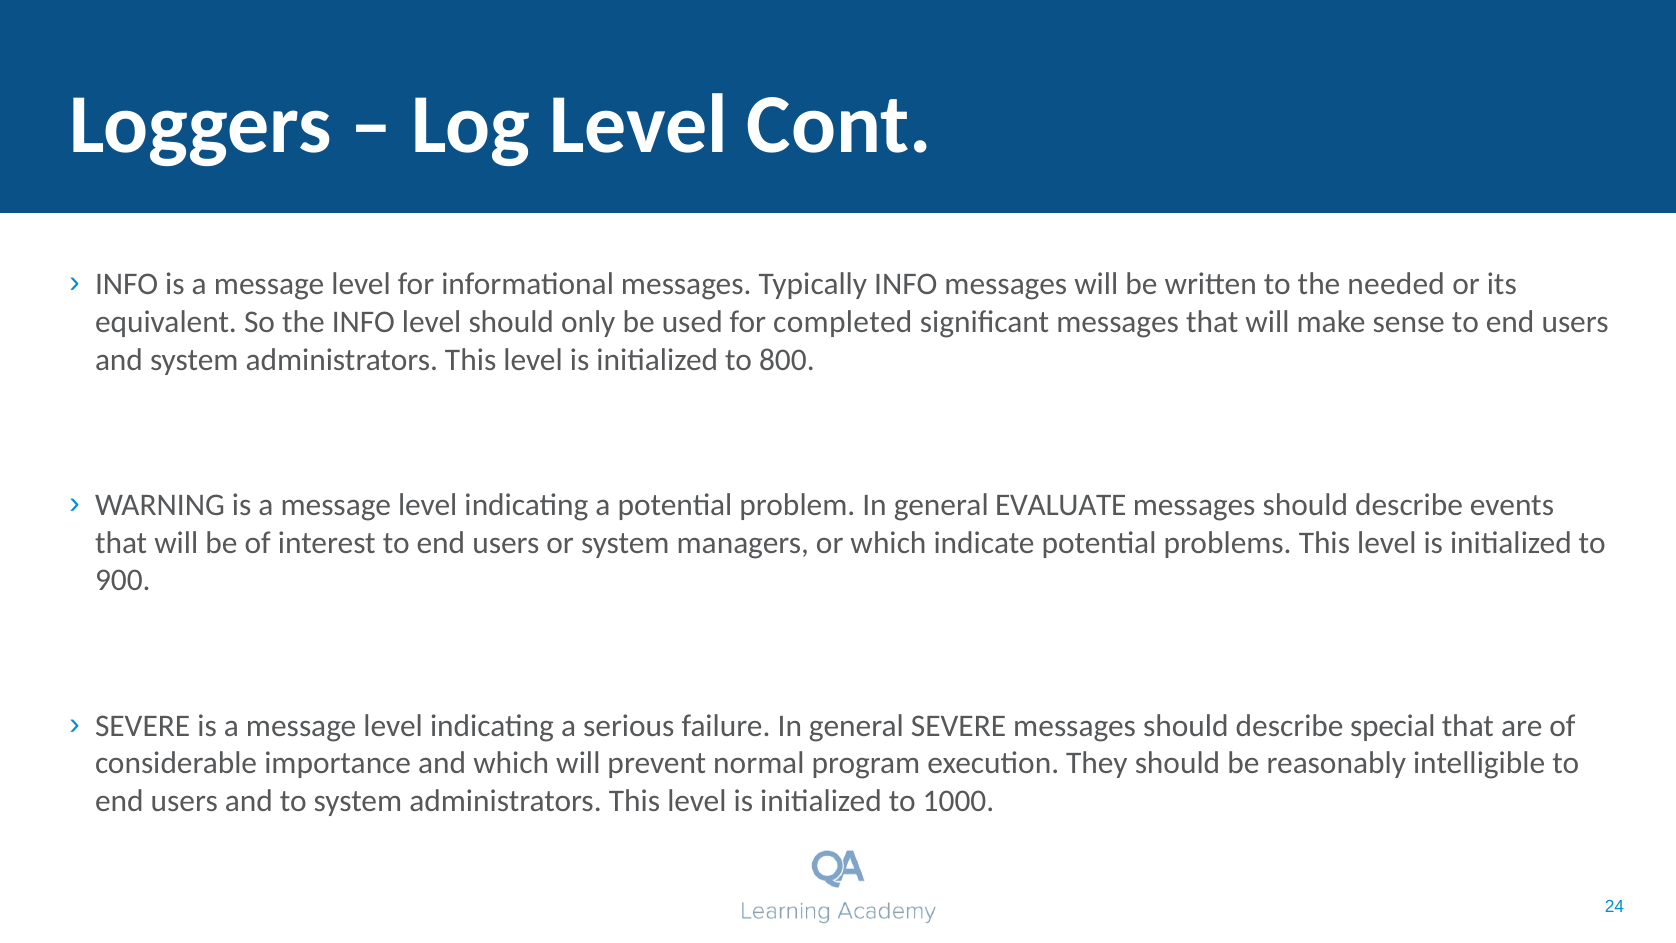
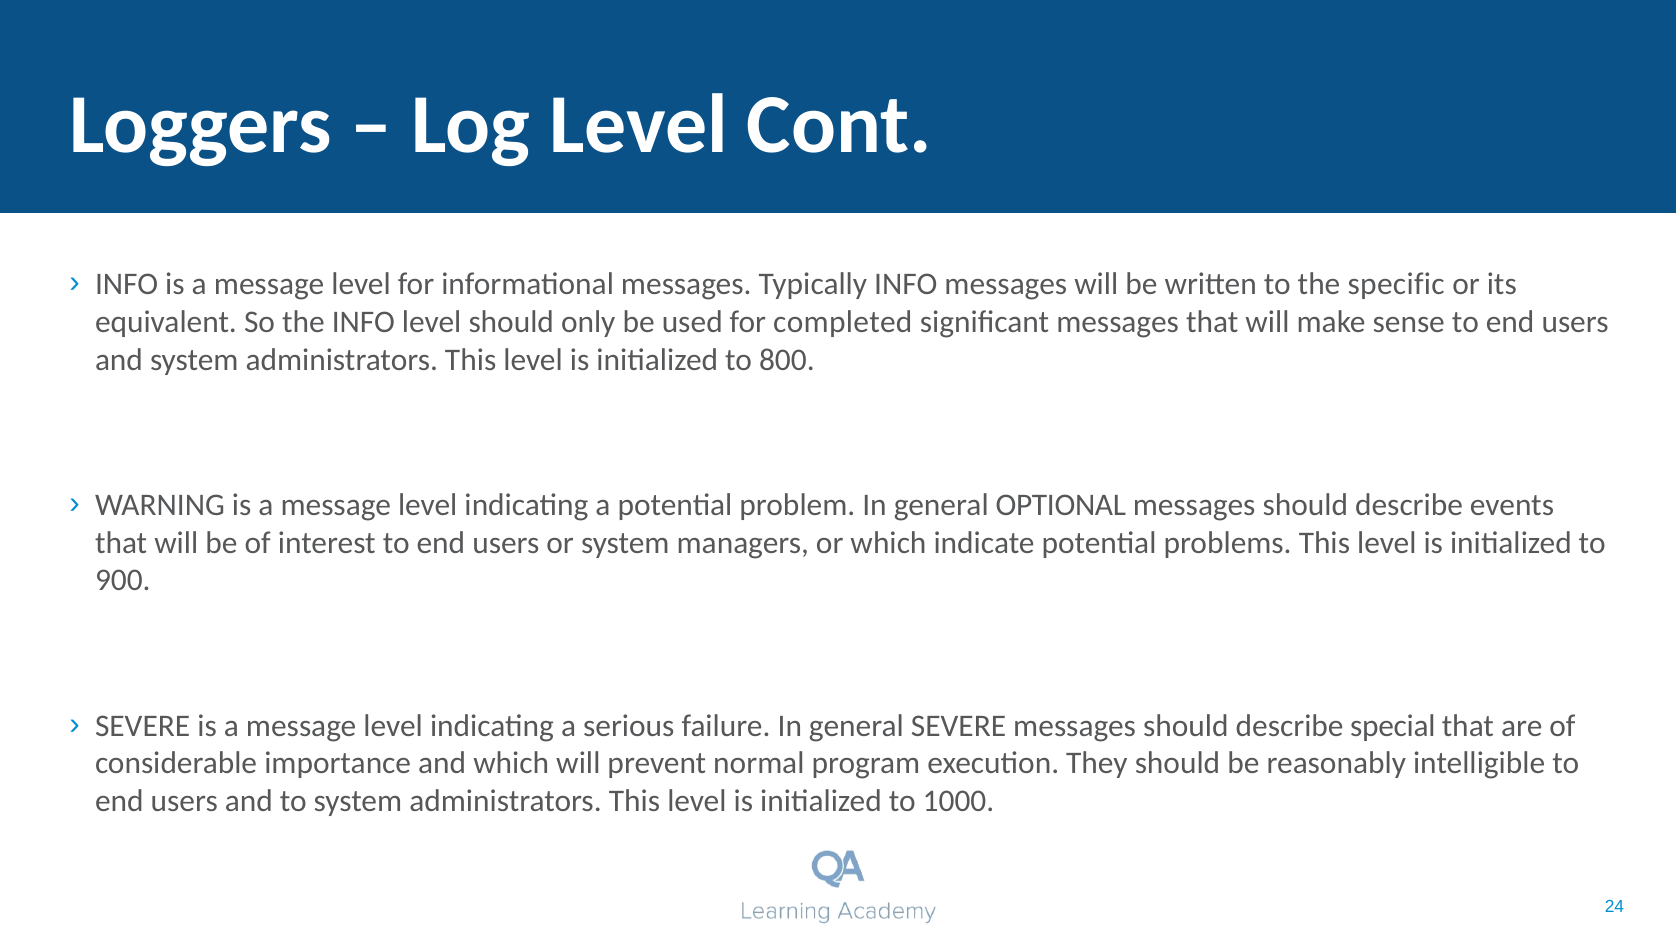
needed: needed -> specific
EVALUATE: EVALUATE -> OPTIONAL
